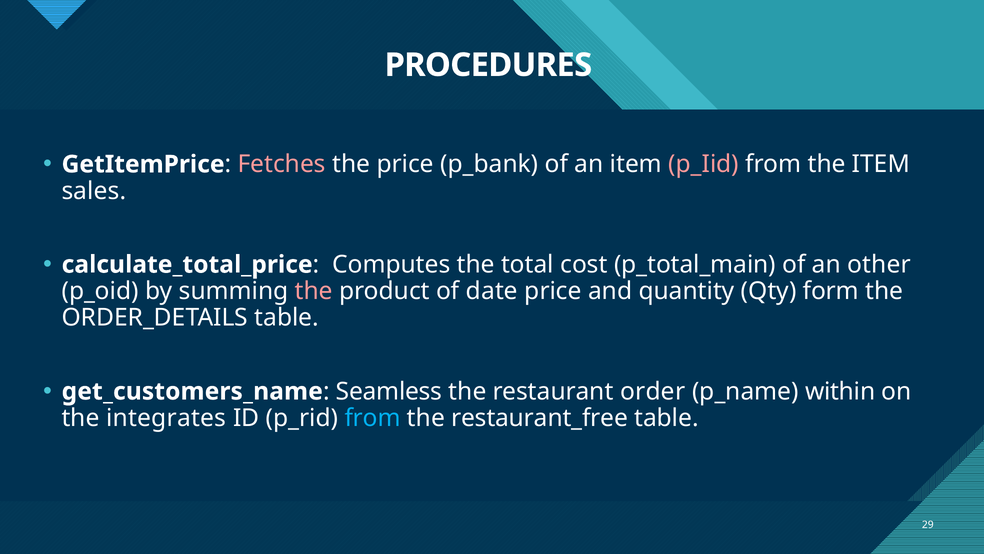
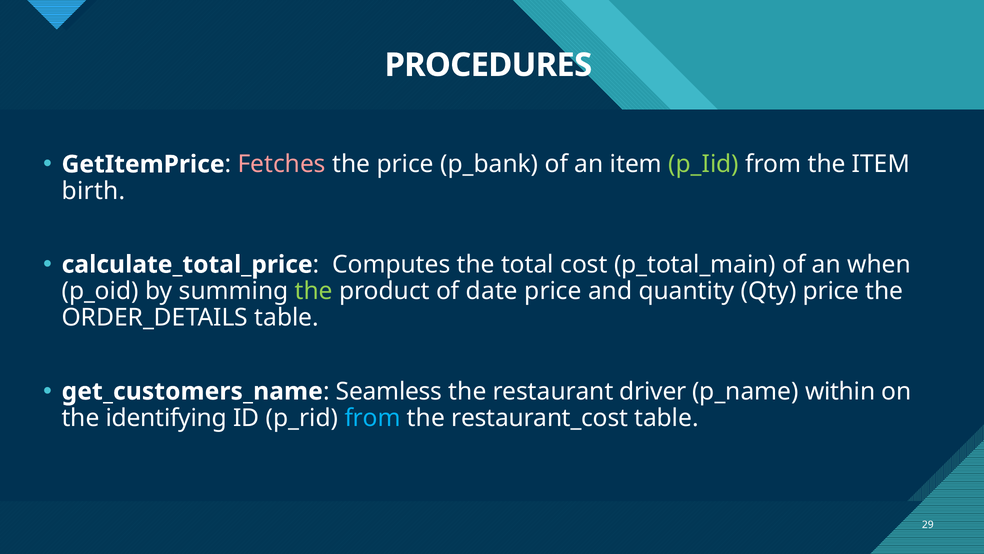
p_Iid colour: pink -> light green
sales: sales -> birth
other: other -> when
the at (314, 291) colour: pink -> light green
Qty form: form -> price
order: order -> driver
integrates: integrates -> identifying
restaurant_free: restaurant_free -> restaurant_cost
